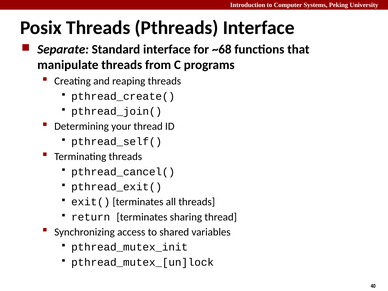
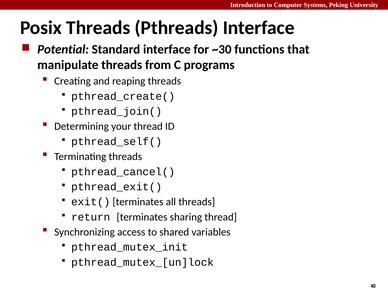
Separate: Separate -> Potential
~68: ~68 -> ~30
